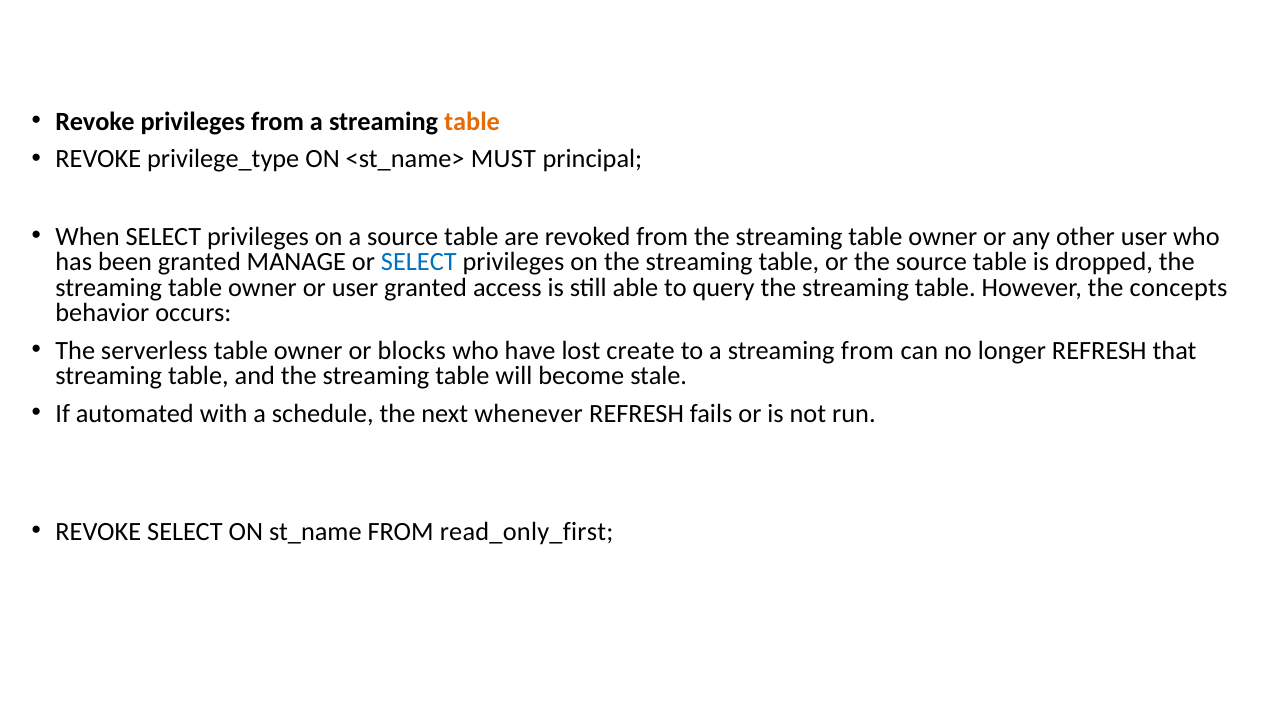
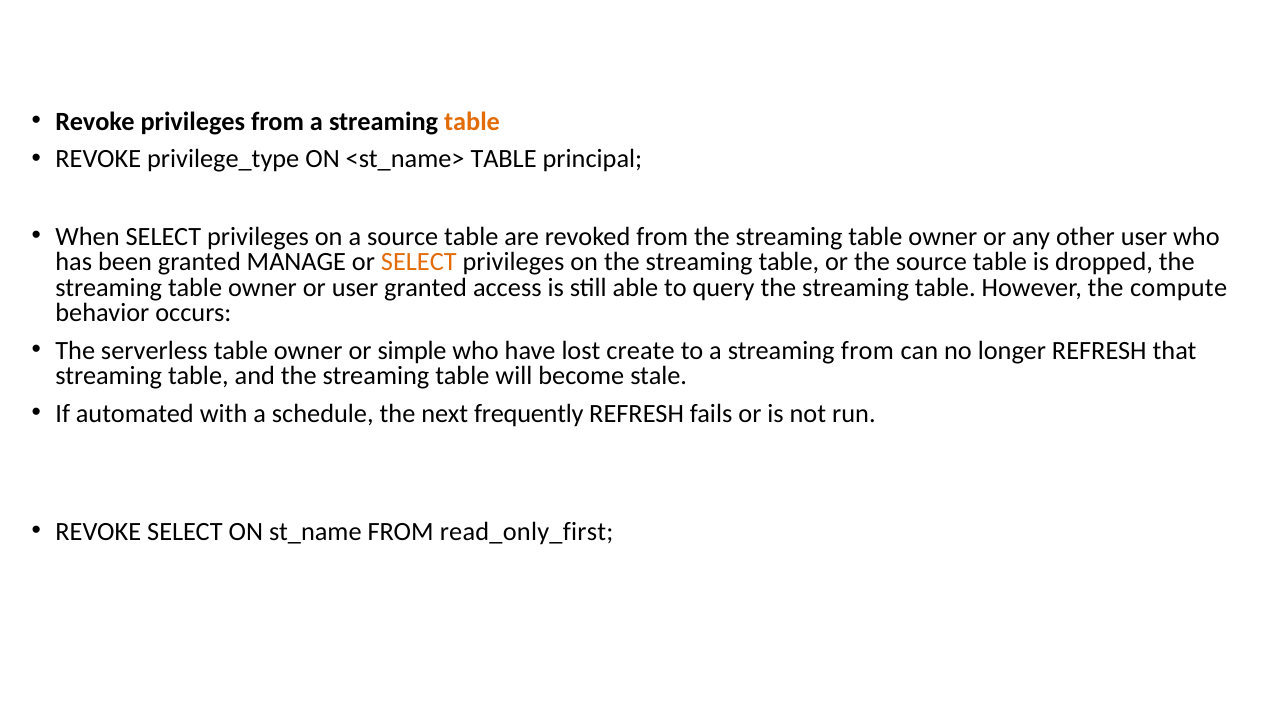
<st_name> MUST: MUST -> TABLE
SELECT at (419, 262) colour: blue -> orange
concepts: concepts -> compute
blocks: blocks -> simple
whenever: whenever -> frequently
